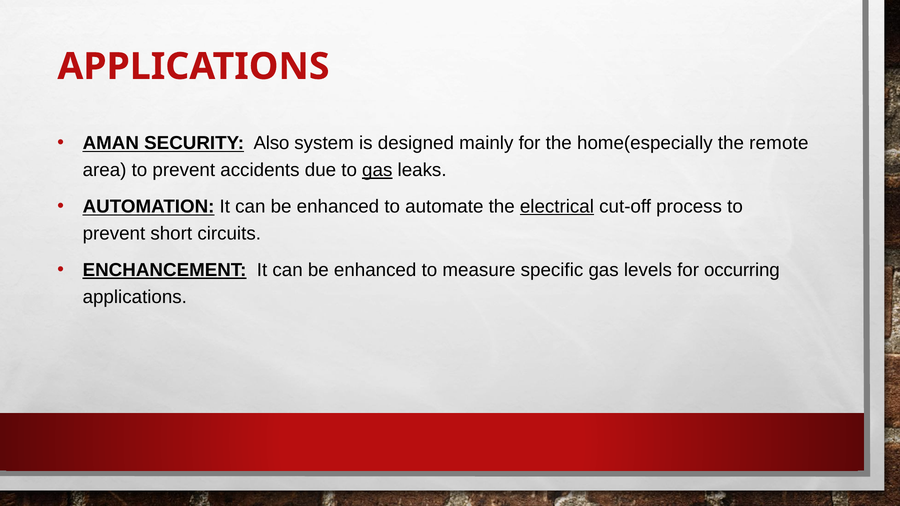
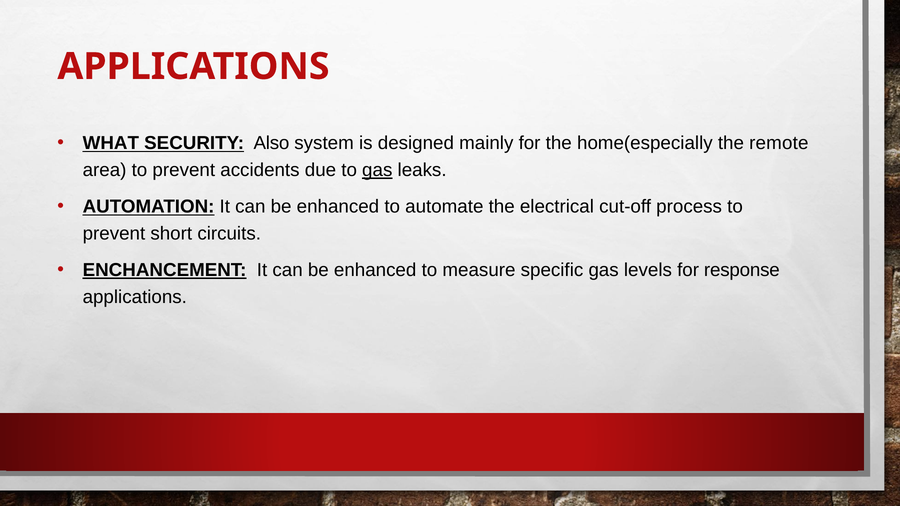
AMAN: AMAN -> WHAT
electrical underline: present -> none
occurring: occurring -> response
